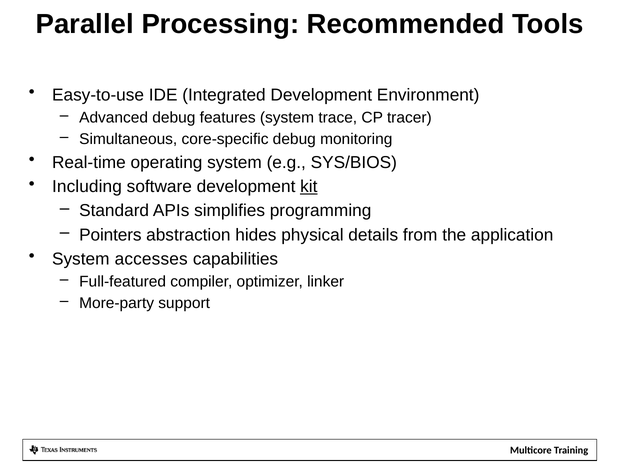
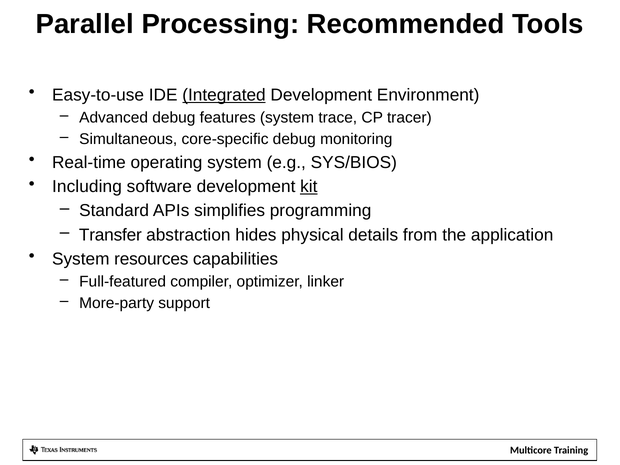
Integrated underline: none -> present
Pointers: Pointers -> Transfer
accesses: accesses -> resources
